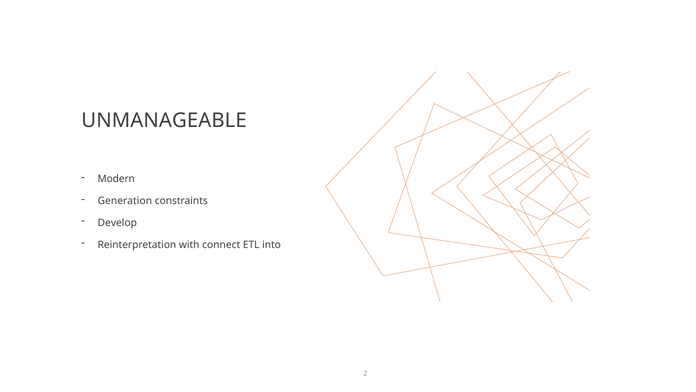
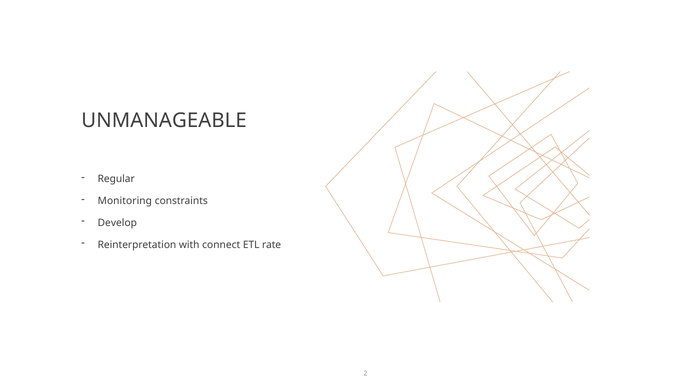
Modern: Modern -> Regular
Generation: Generation -> Monitoring
into: into -> rate
